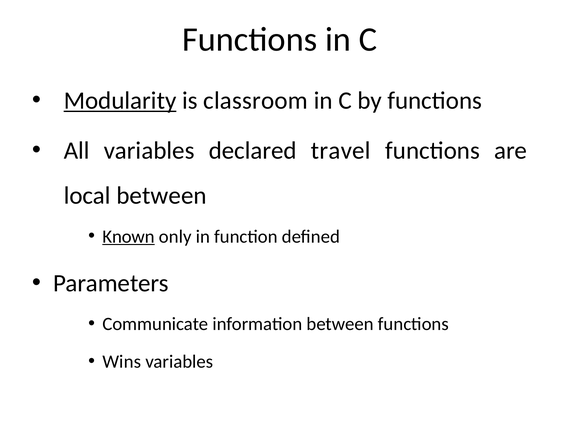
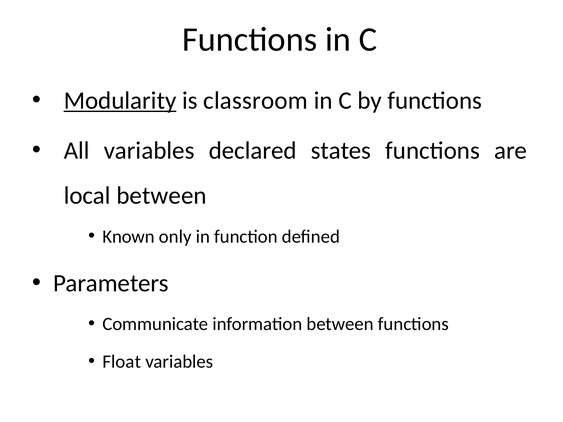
travel: travel -> states
Known underline: present -> none
Wins: Wins -> Float
